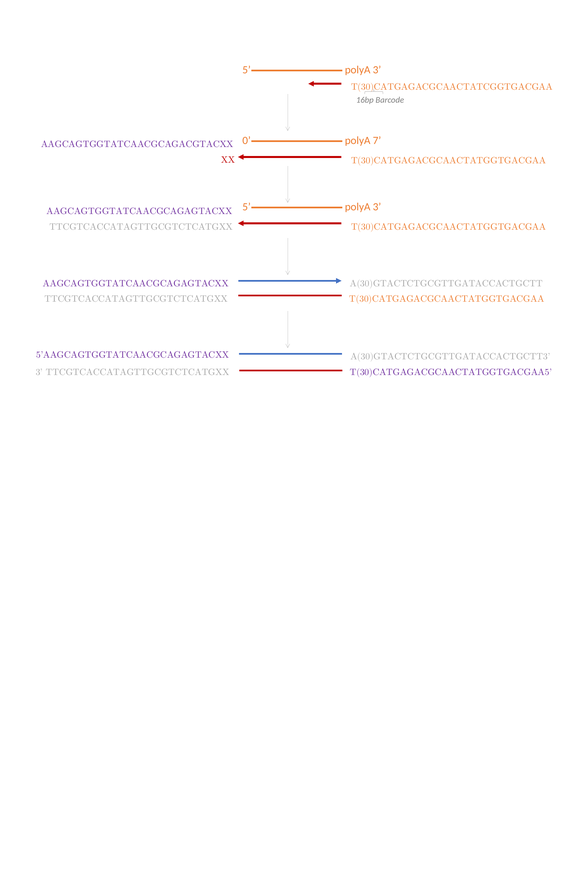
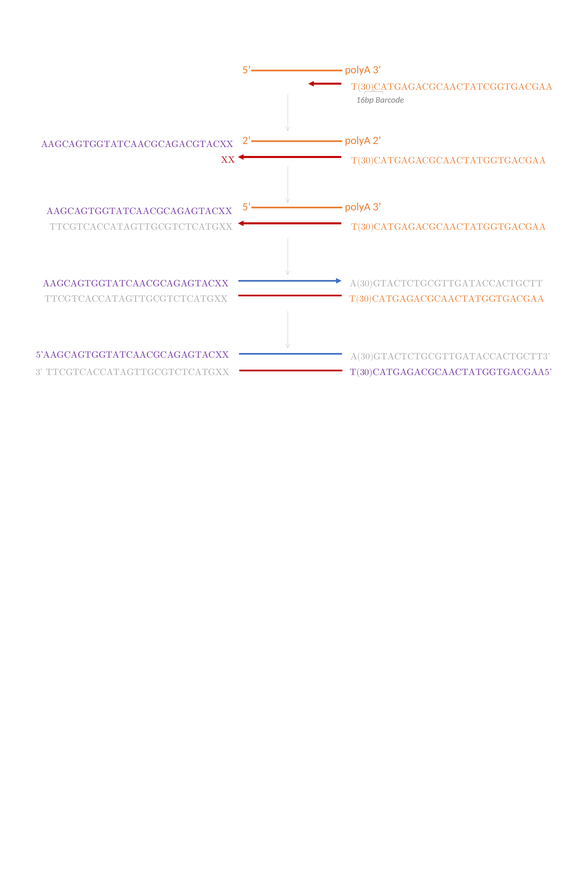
0 at (247, 140): 0 -> 2
polyA 7: 7 -> 2
